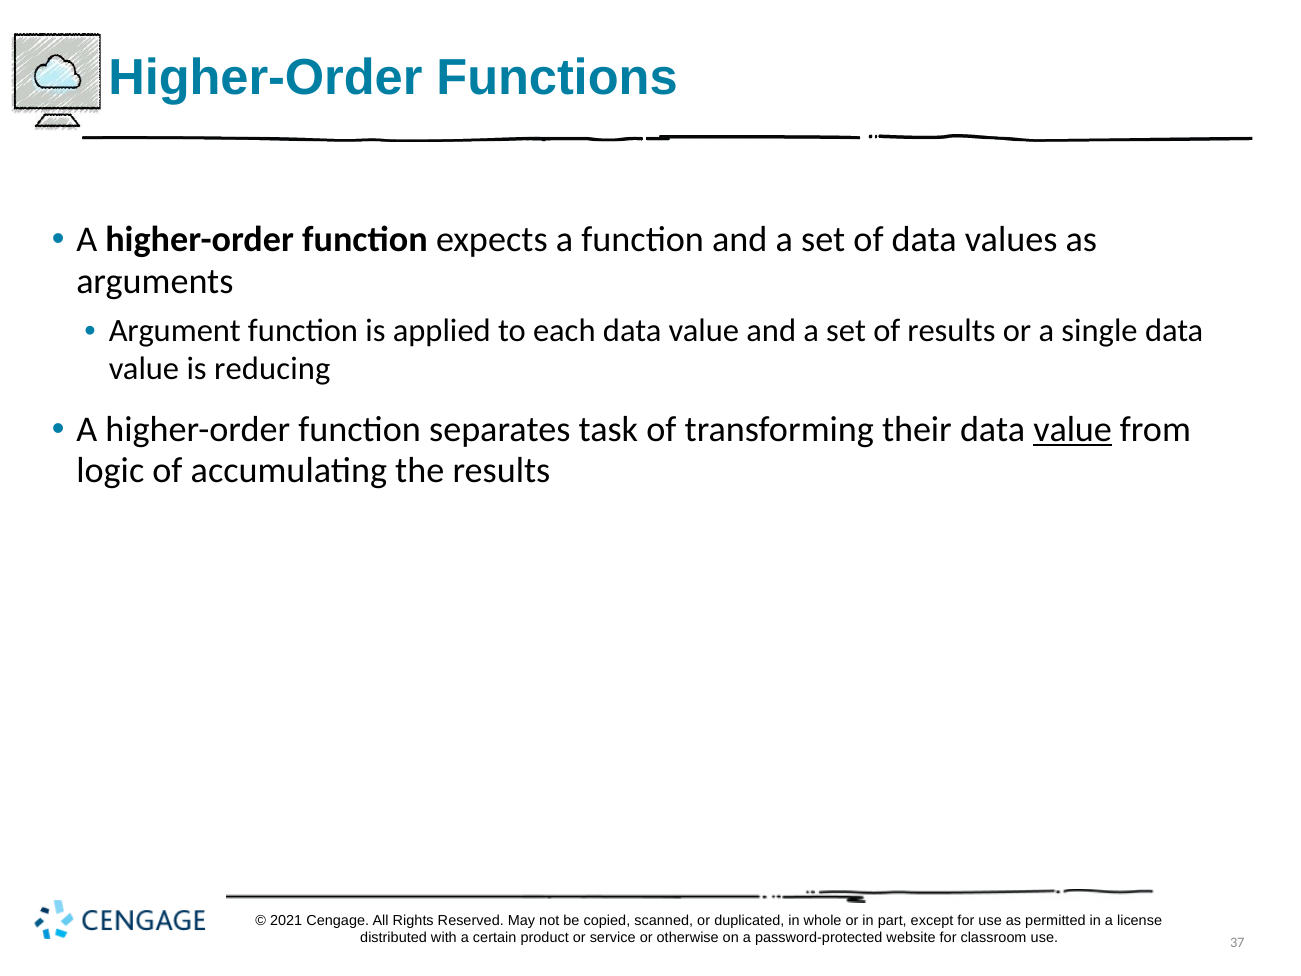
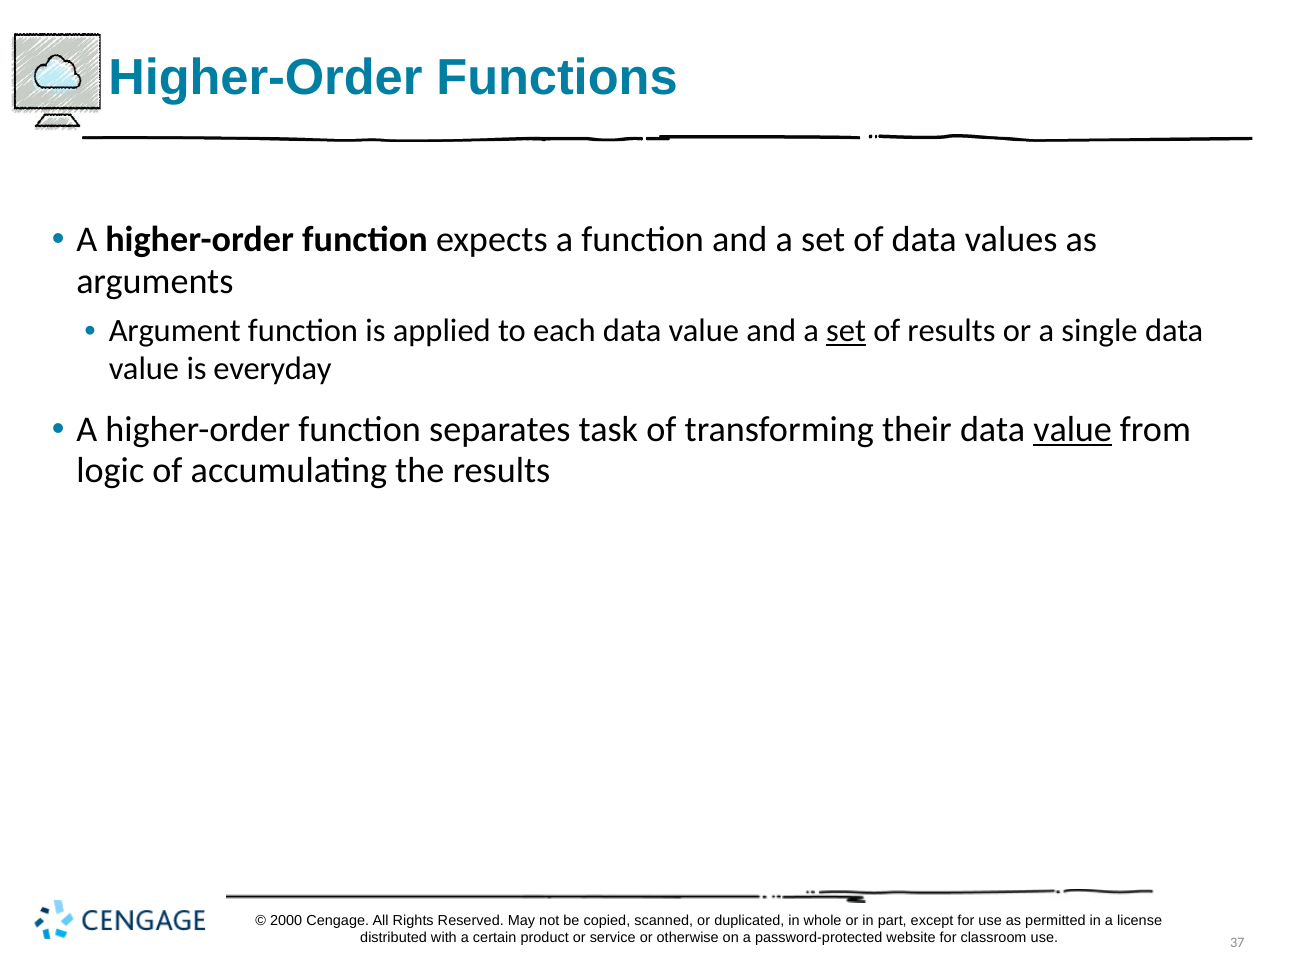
set at (846, 331) underline: none -> present
reducing: reducing -> everyday
2021: 2021 -> 2000
